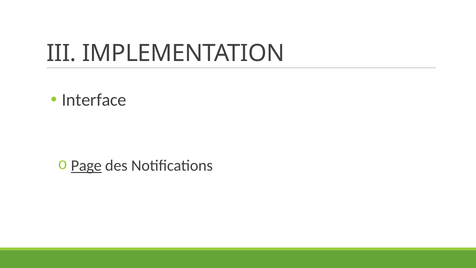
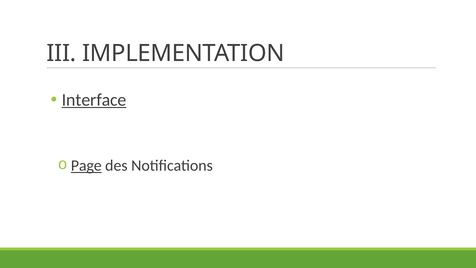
Interface underline: none -> present
